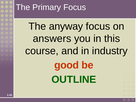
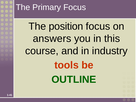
anyway: anyway -> position
good: good -> tools
